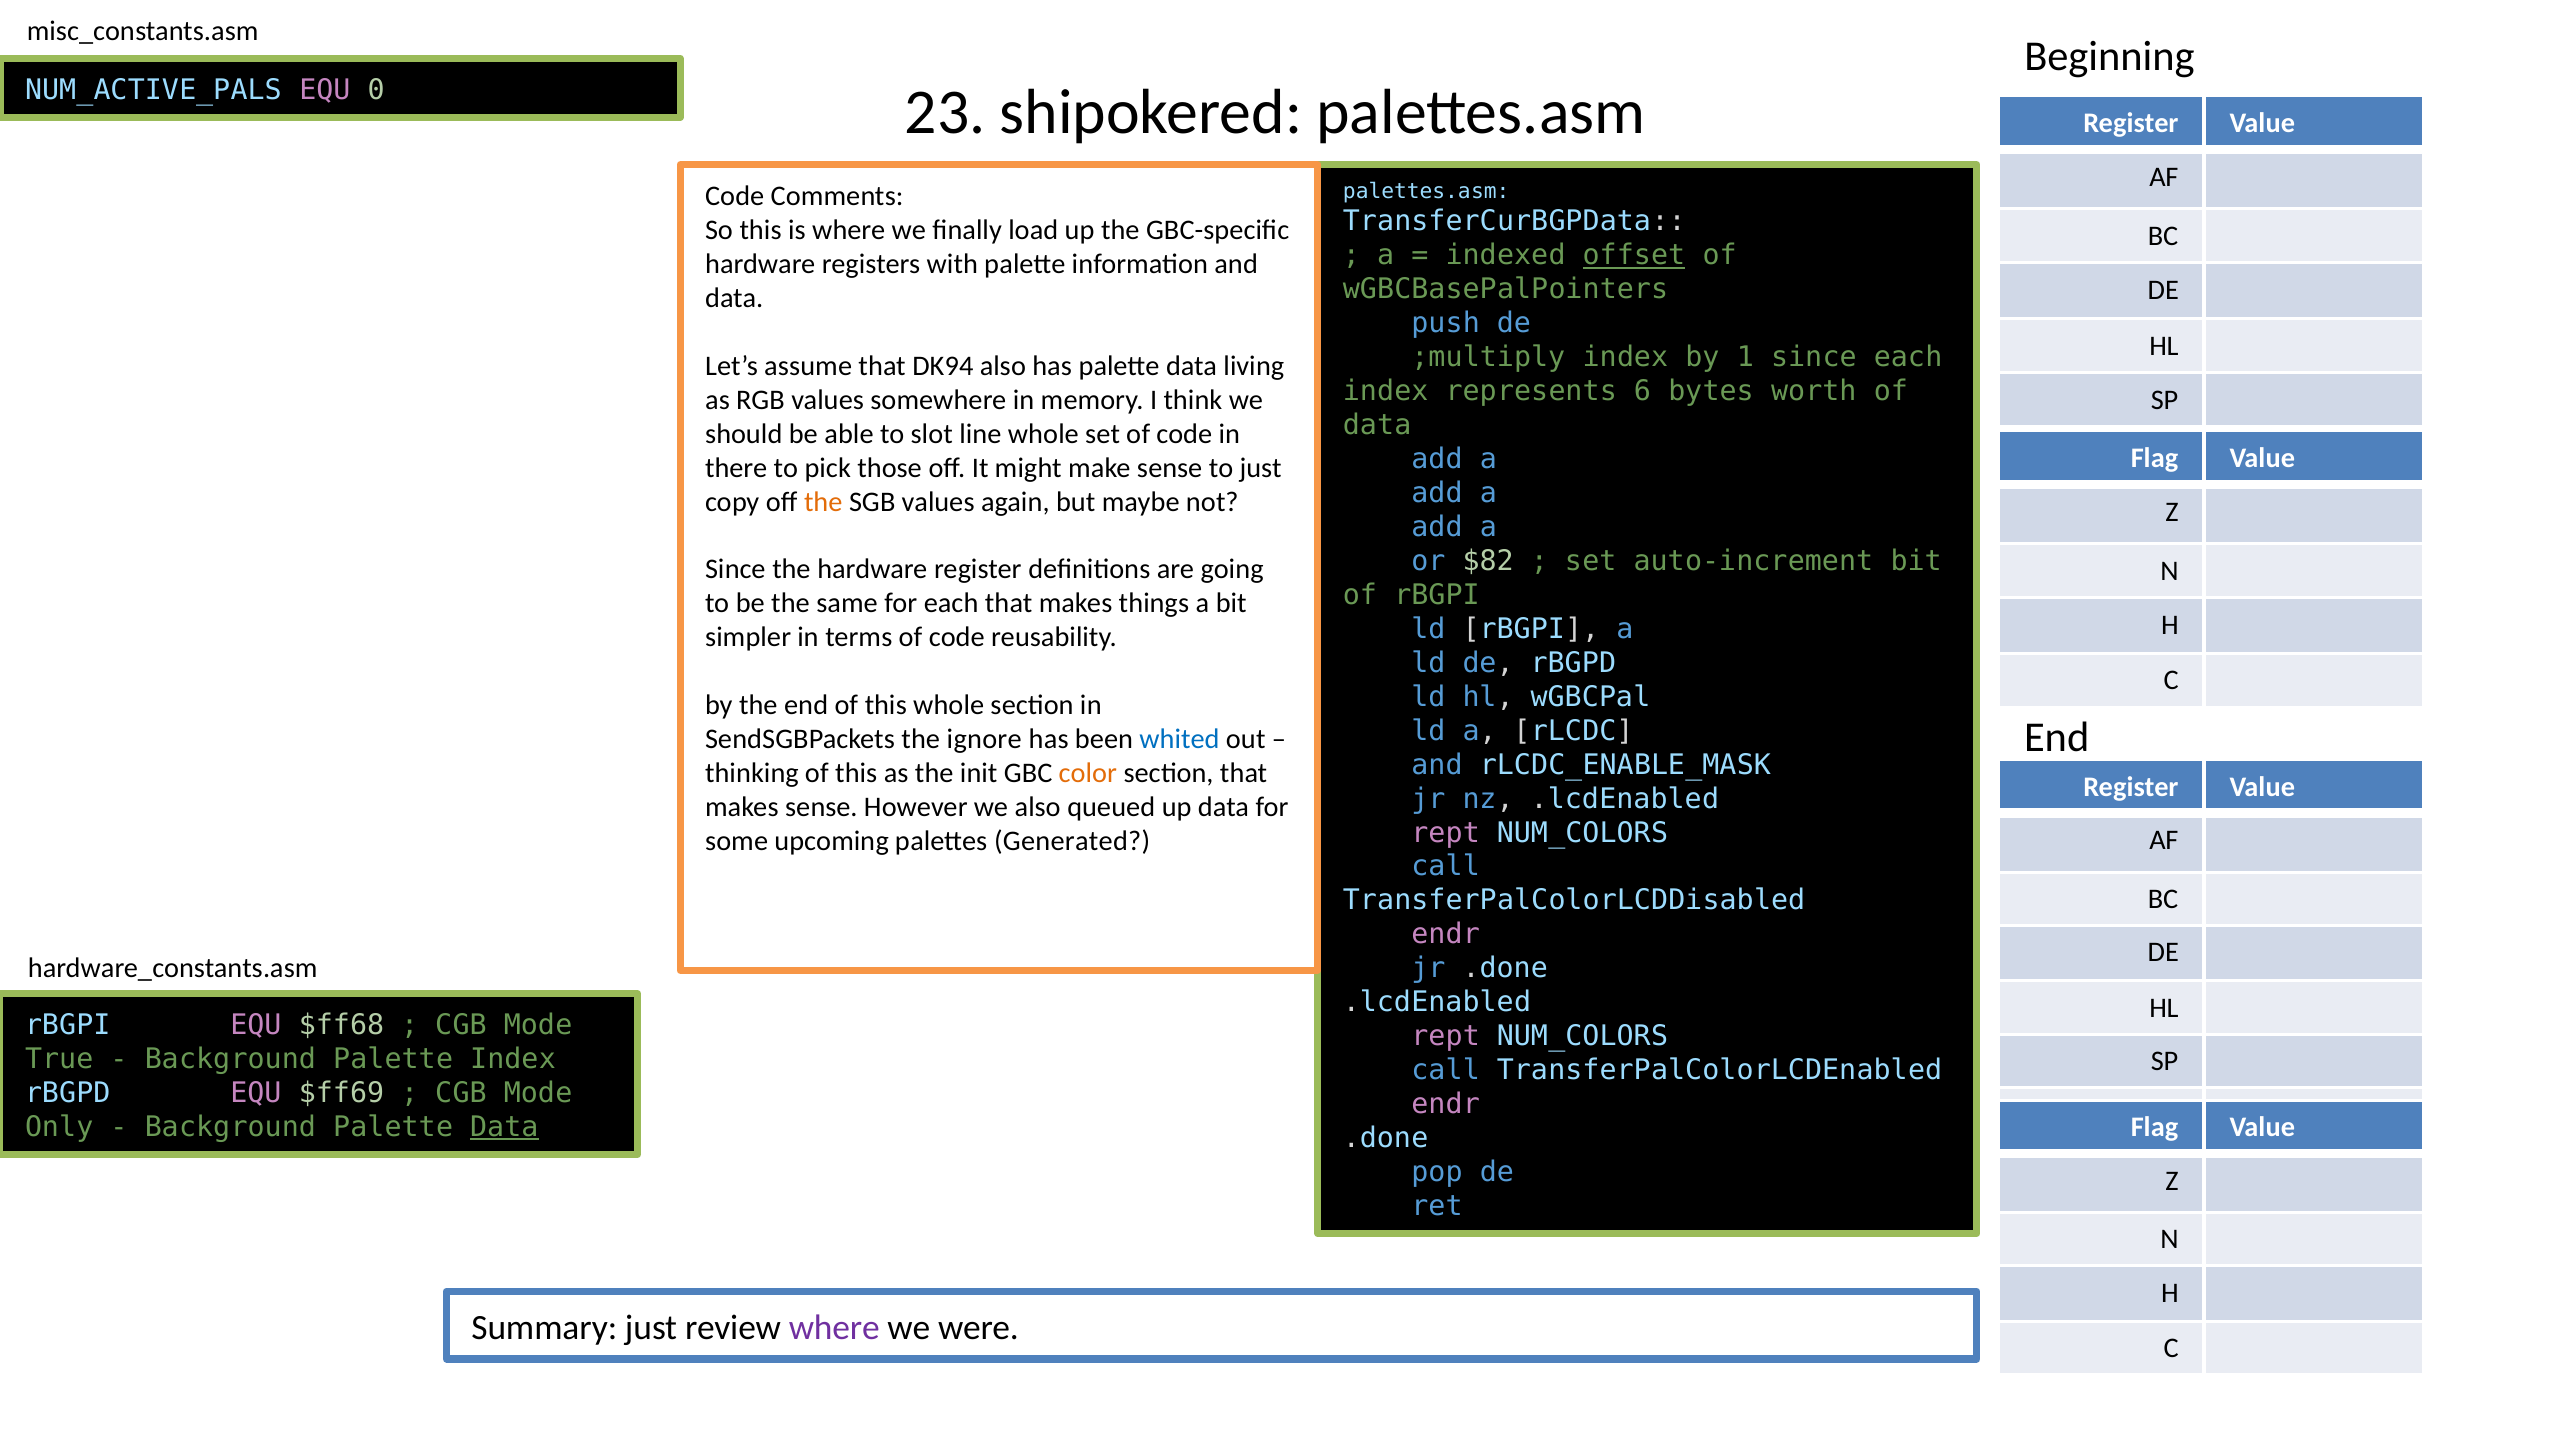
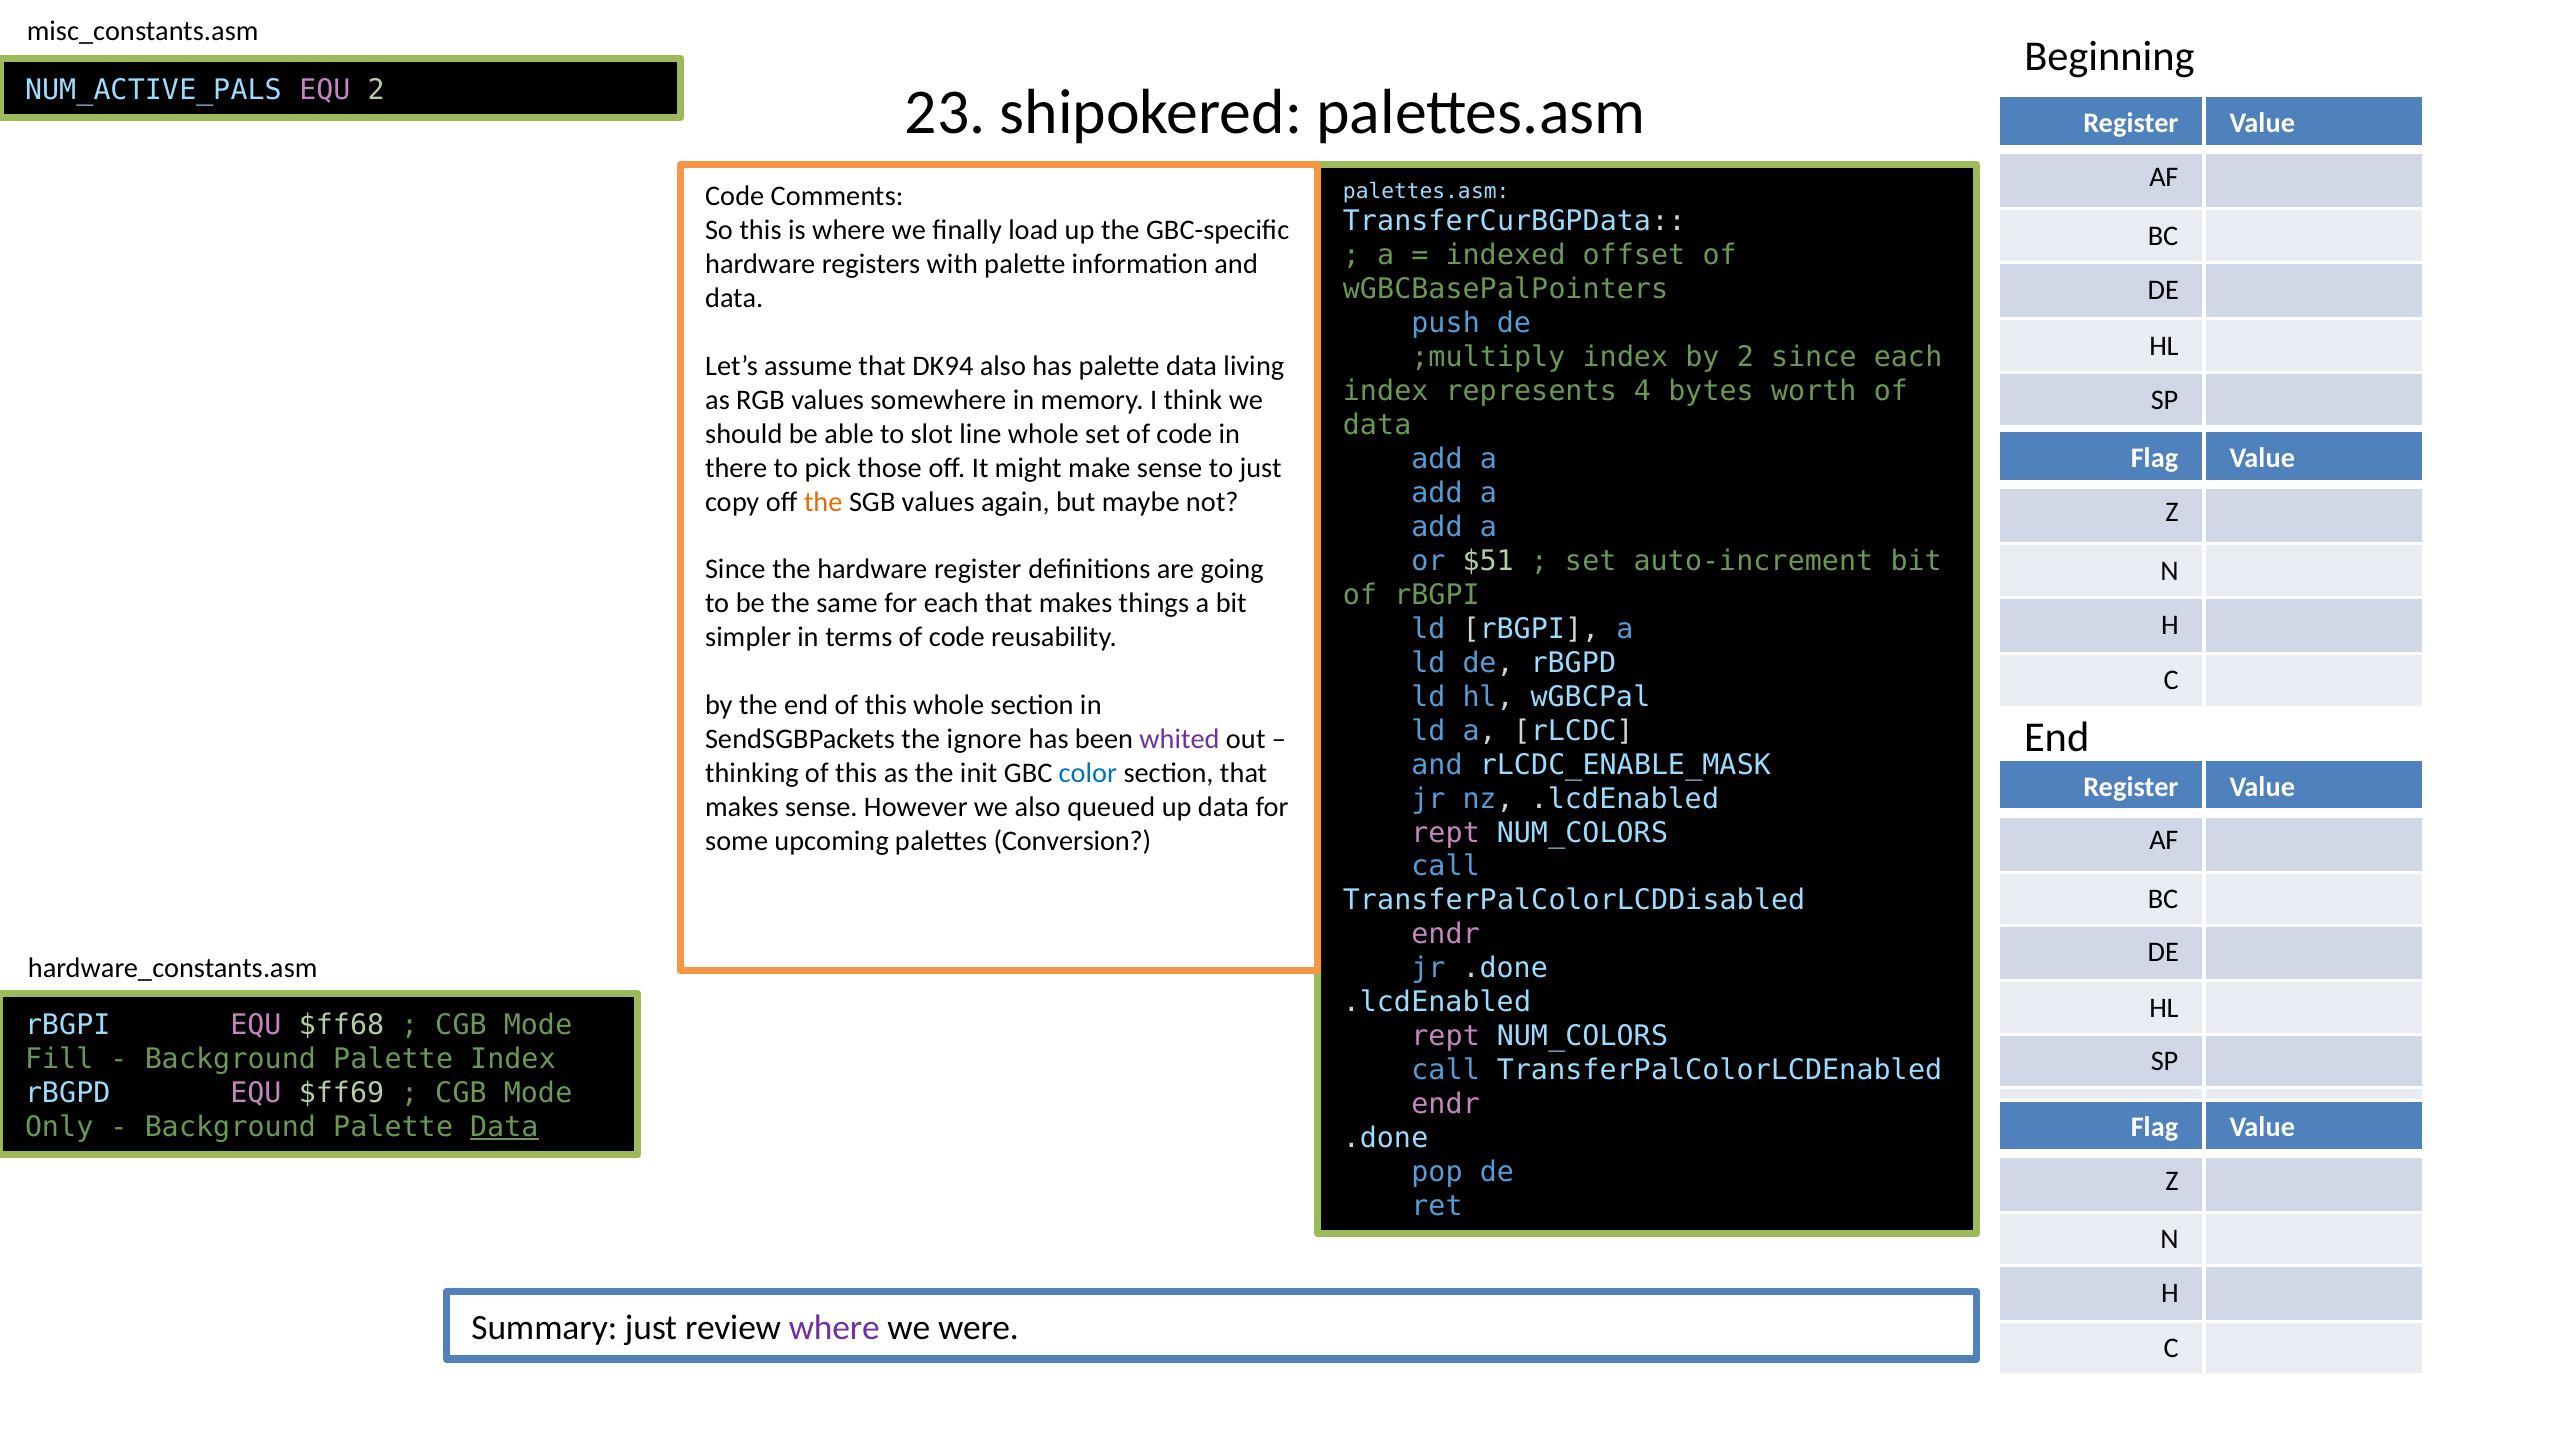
EQU 0: 0 -> 2
offset underline: present -> none
by 1: 1 -> 2
6: 6 -> 4
$82: $82 -> $51
whited colour: blue -> purple
color colour: orange -> blue
Generated: Generated -> Conversion
True: True -> Fill
